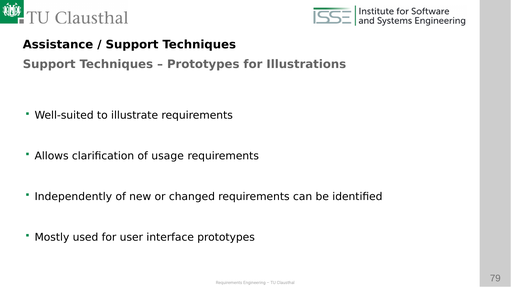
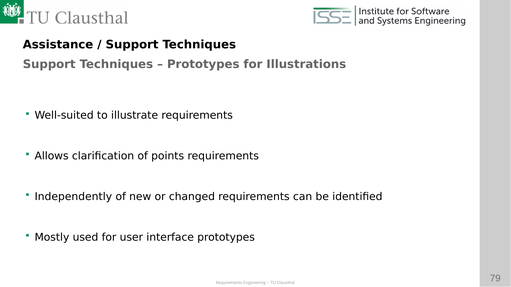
usage: usage -> points
